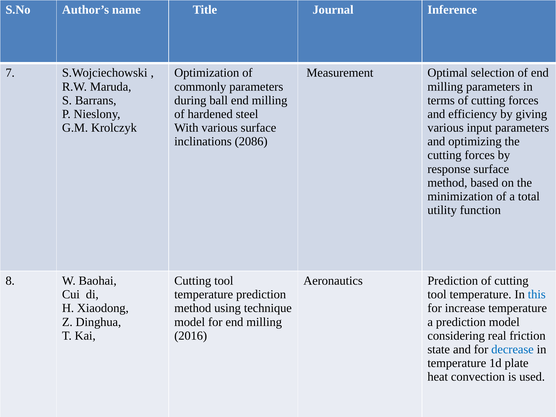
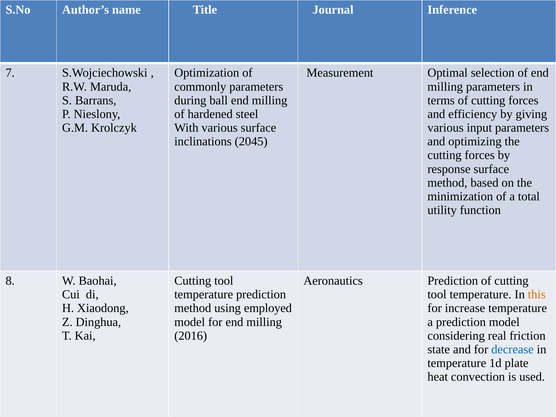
2086: 2086 -> 2045
this colour: blue -> orange
technique: technique -> employed
